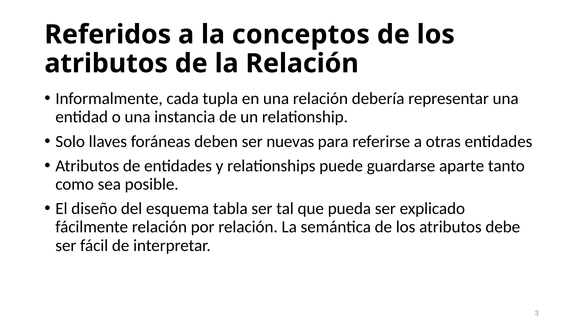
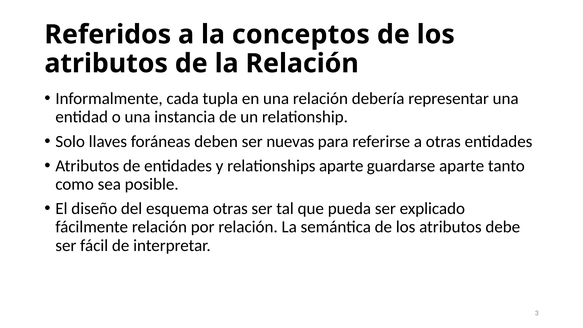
relationships puede: puede -> aparte
esquema tabla: tabla -> otras
